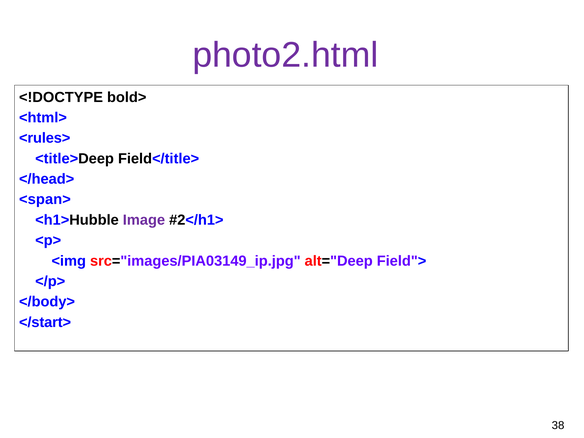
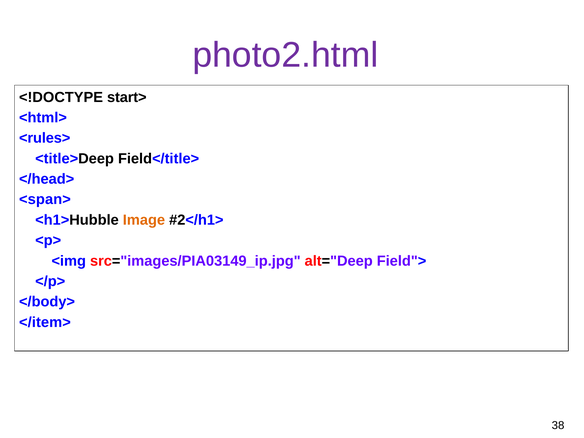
bold>: bold> -> start>
Image colour: purple -> orange
</start>: </start> -> </item>
